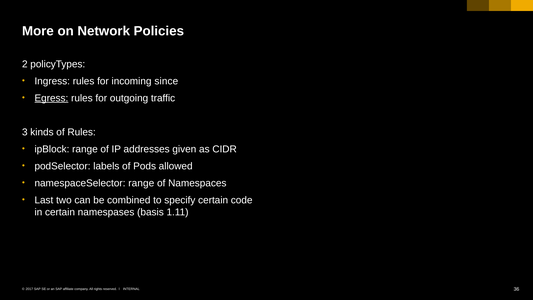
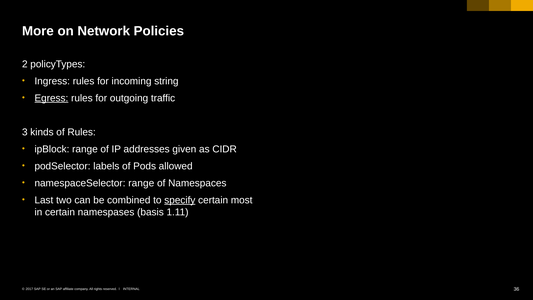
since: since -> string
specify underline: none -> present
code: code -> most
